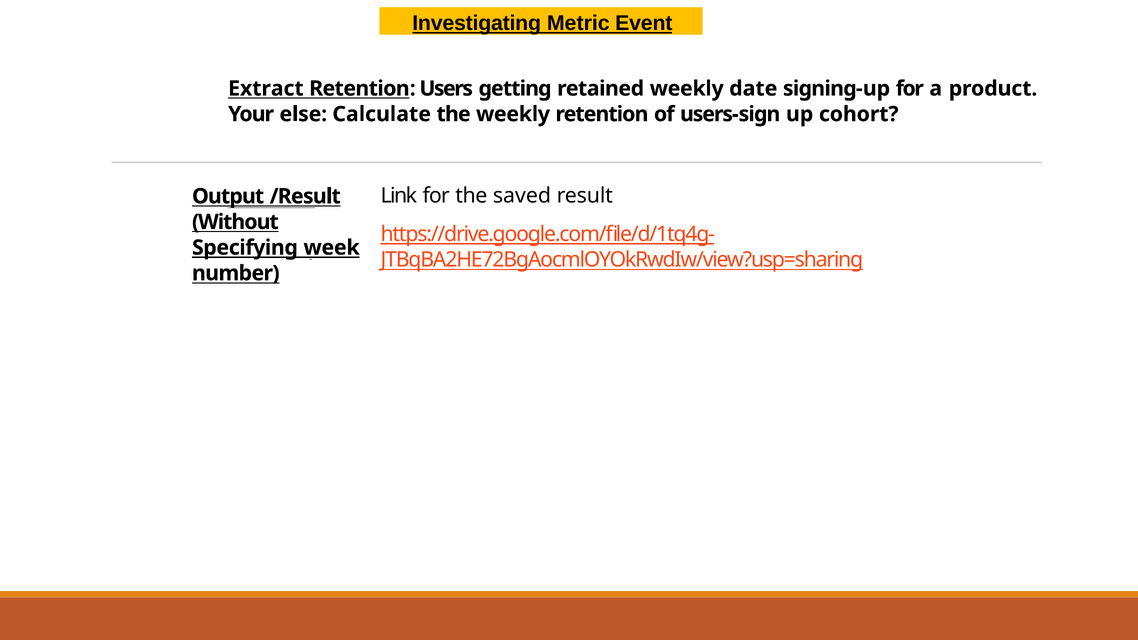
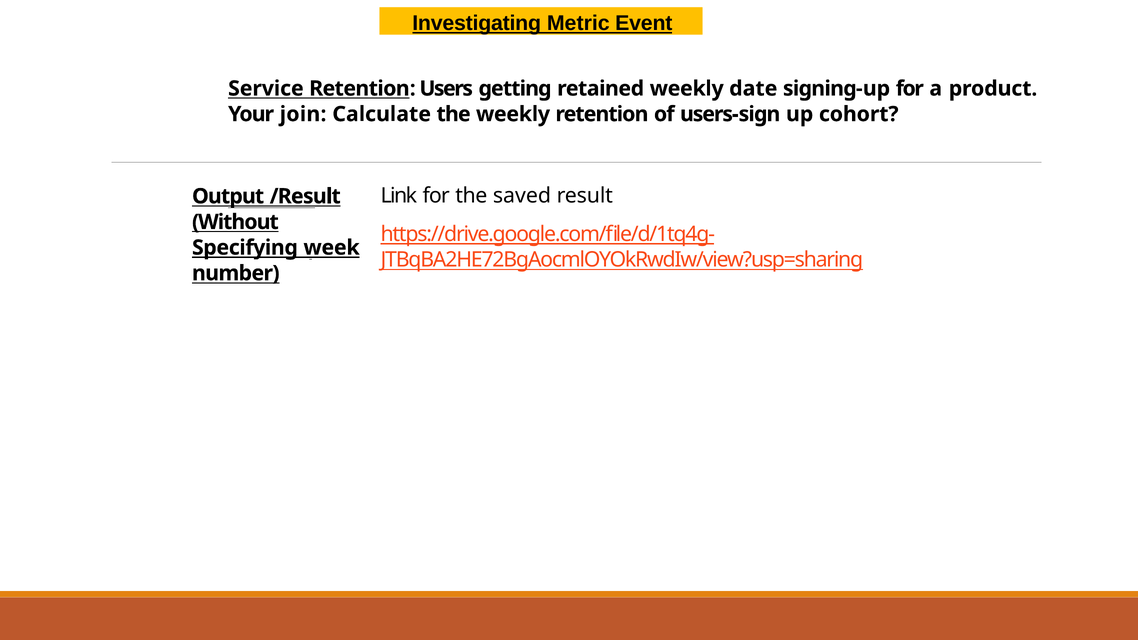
Extract: Extract -> Service
else: else -> join
